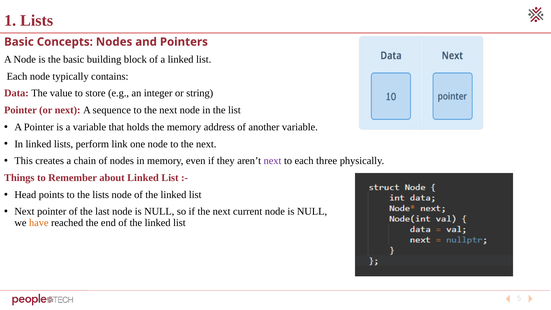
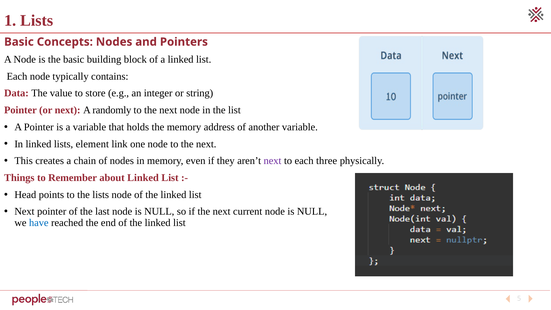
sequence: sequence -> randomly
perform: perform -> element
have colour: orange -> blue
